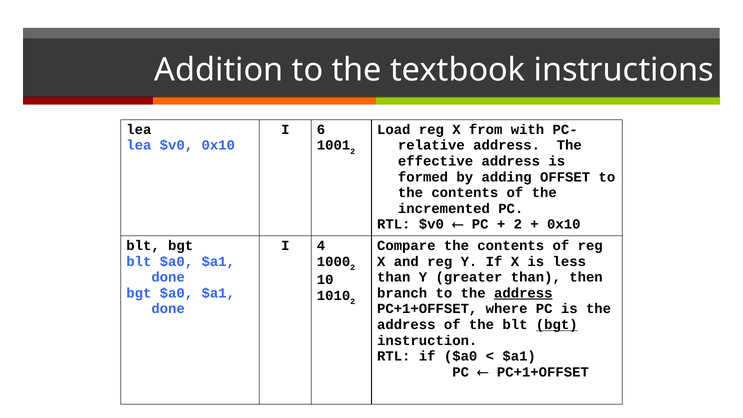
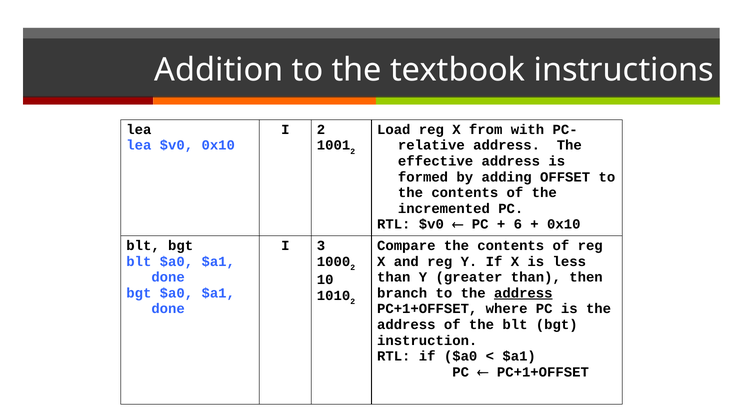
I 6: 6 -> 2
2 at (518, 224): 2 -> 6
4: 4 -> 3
bgt at (557, 325) underline: present -> none
